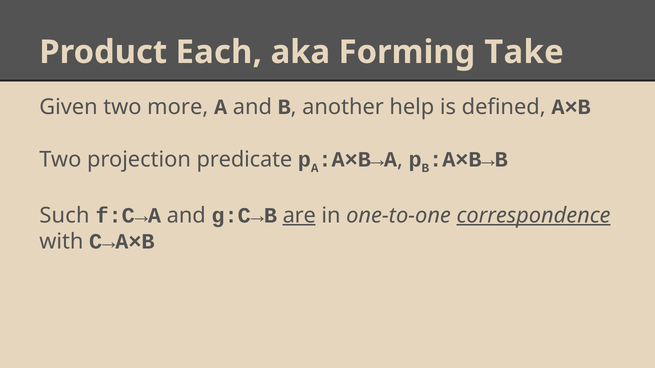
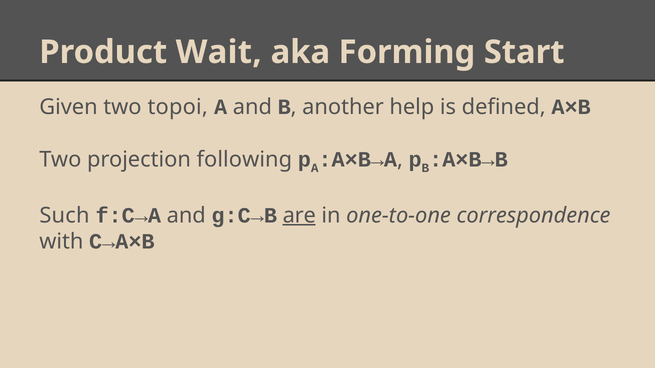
Each: Each -> Wait
Take: Take -> Start
more: more -> topoi
predicate: predicate -> following
correspondence underline: present -> none
